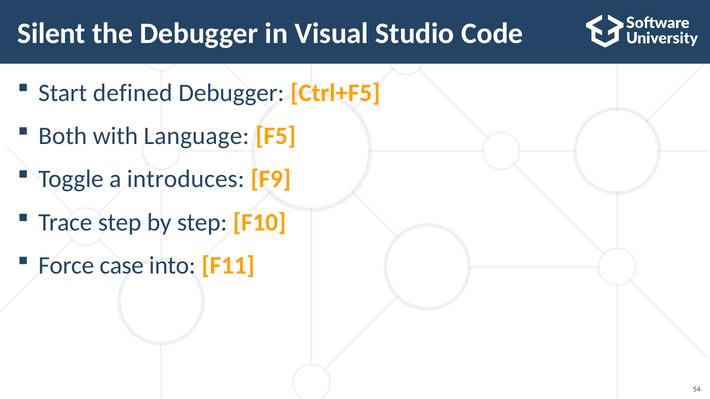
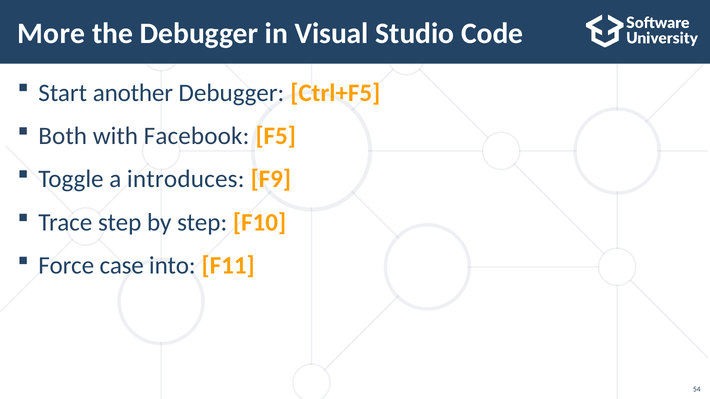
Silent: Silent -> More
defined: defined -> another
Language: Language -> Facebook
